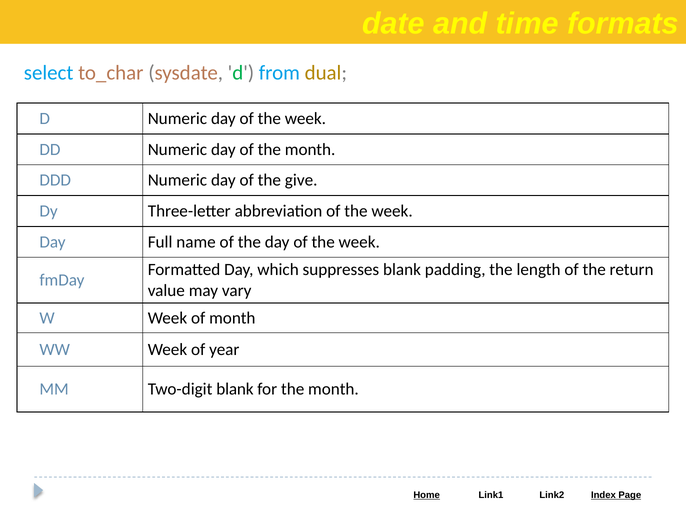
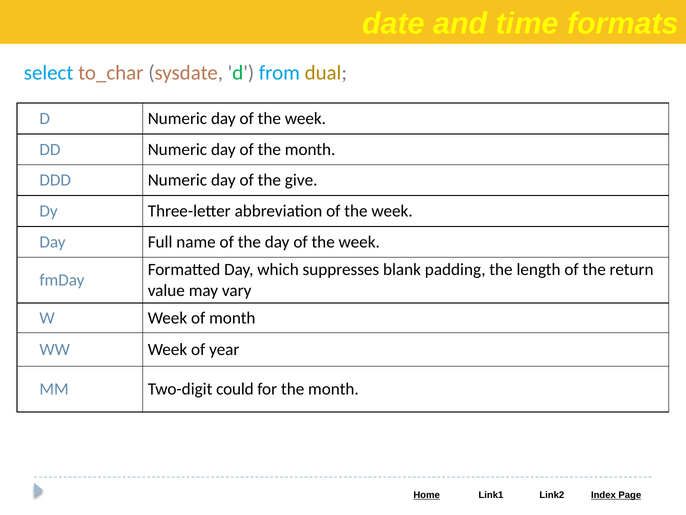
Two-digit blank: blank -> could
